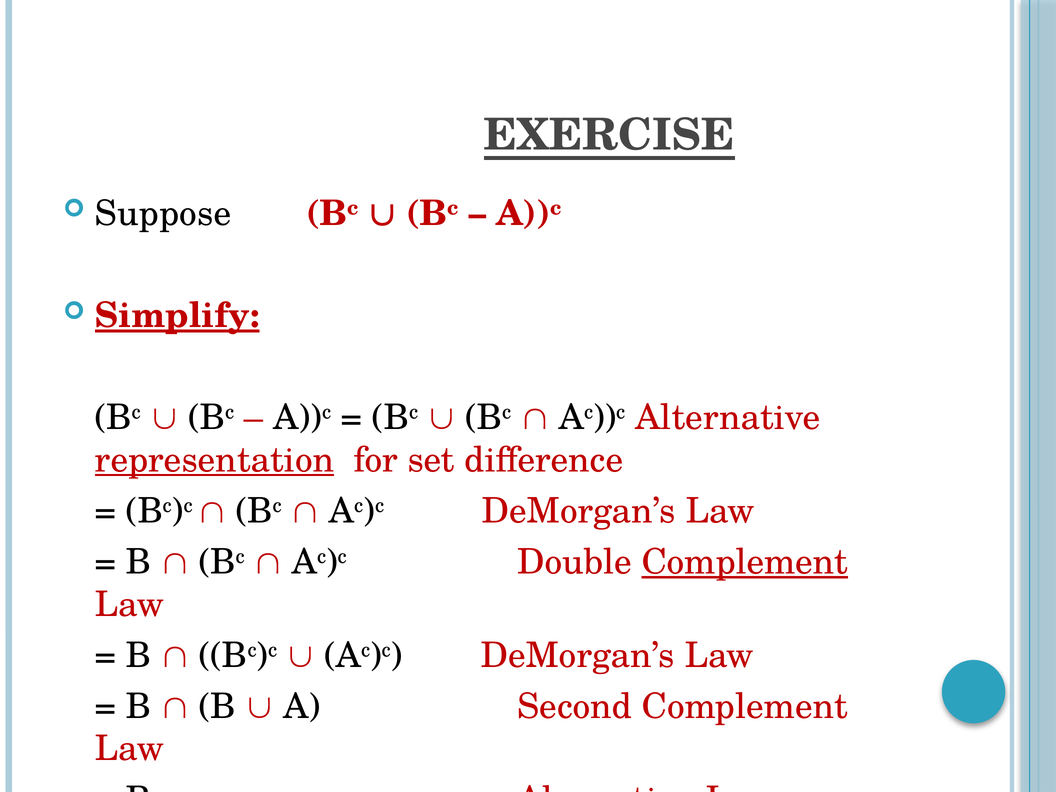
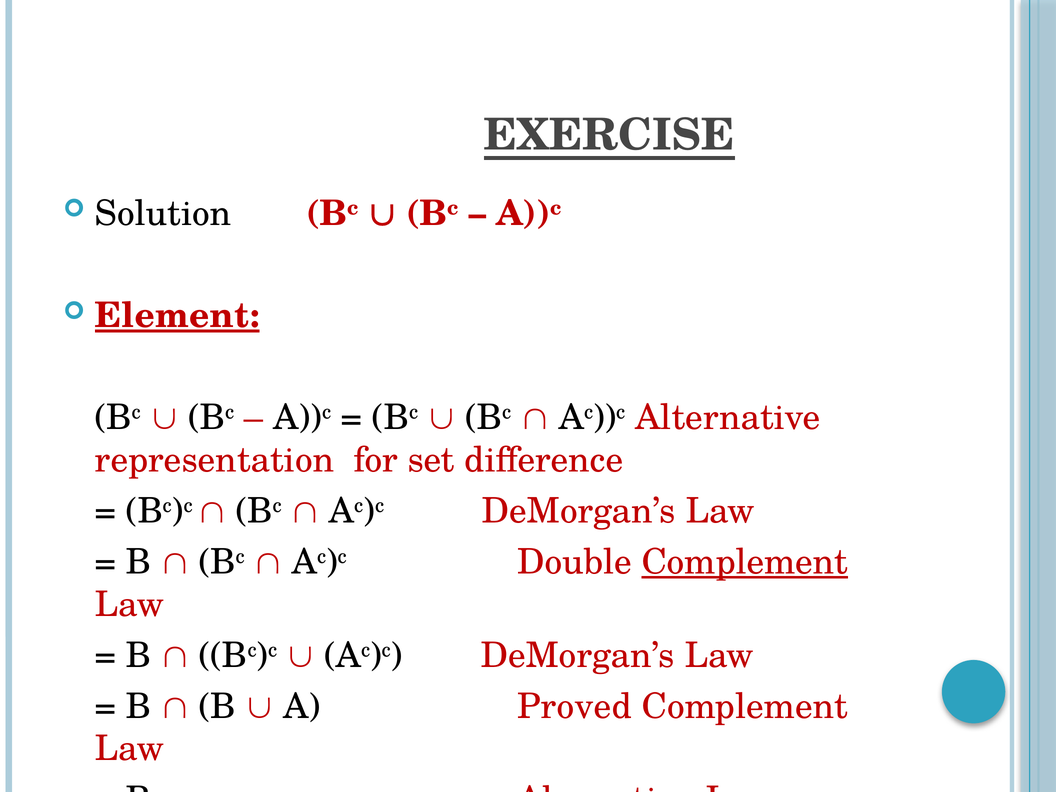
Suppose: Suppose -> Solution
Simplify: Simplify -> Element
representation underline: present -> none
Second: Second -> Proved
